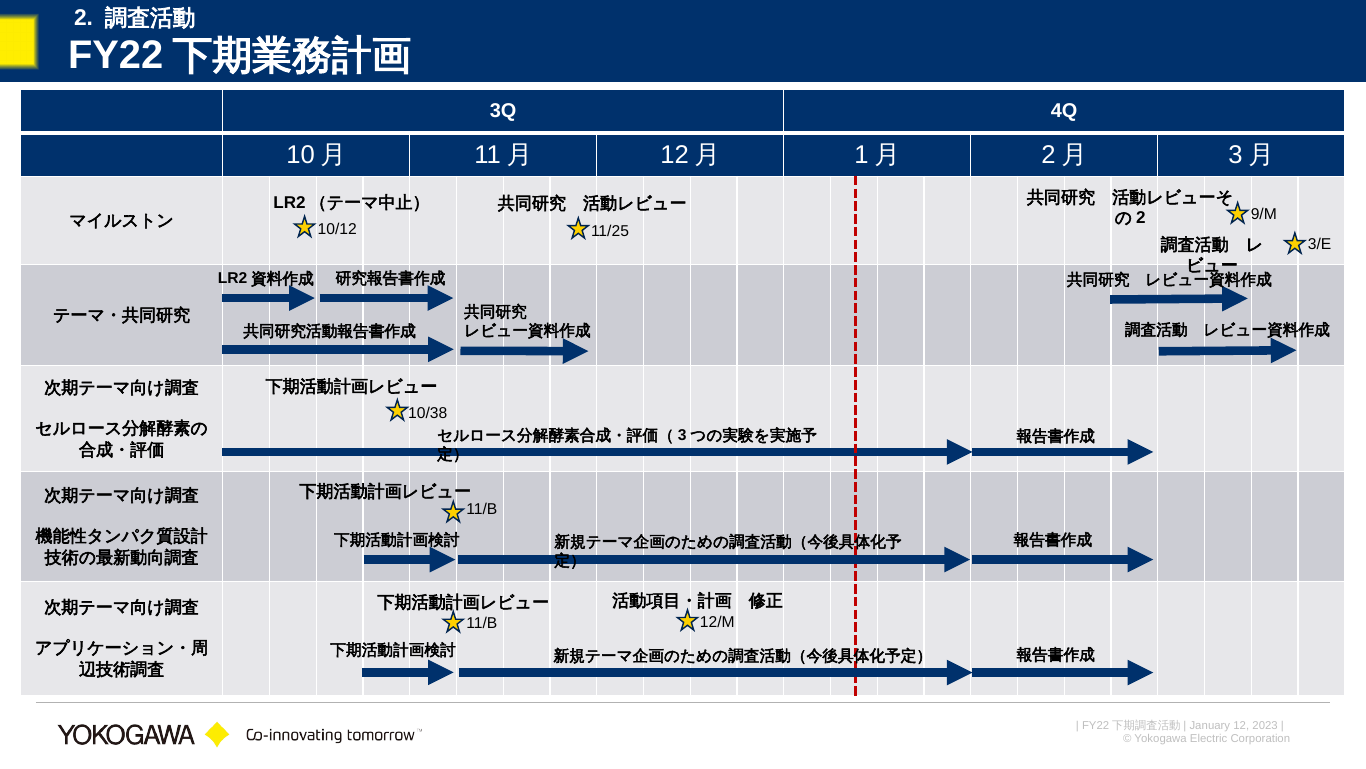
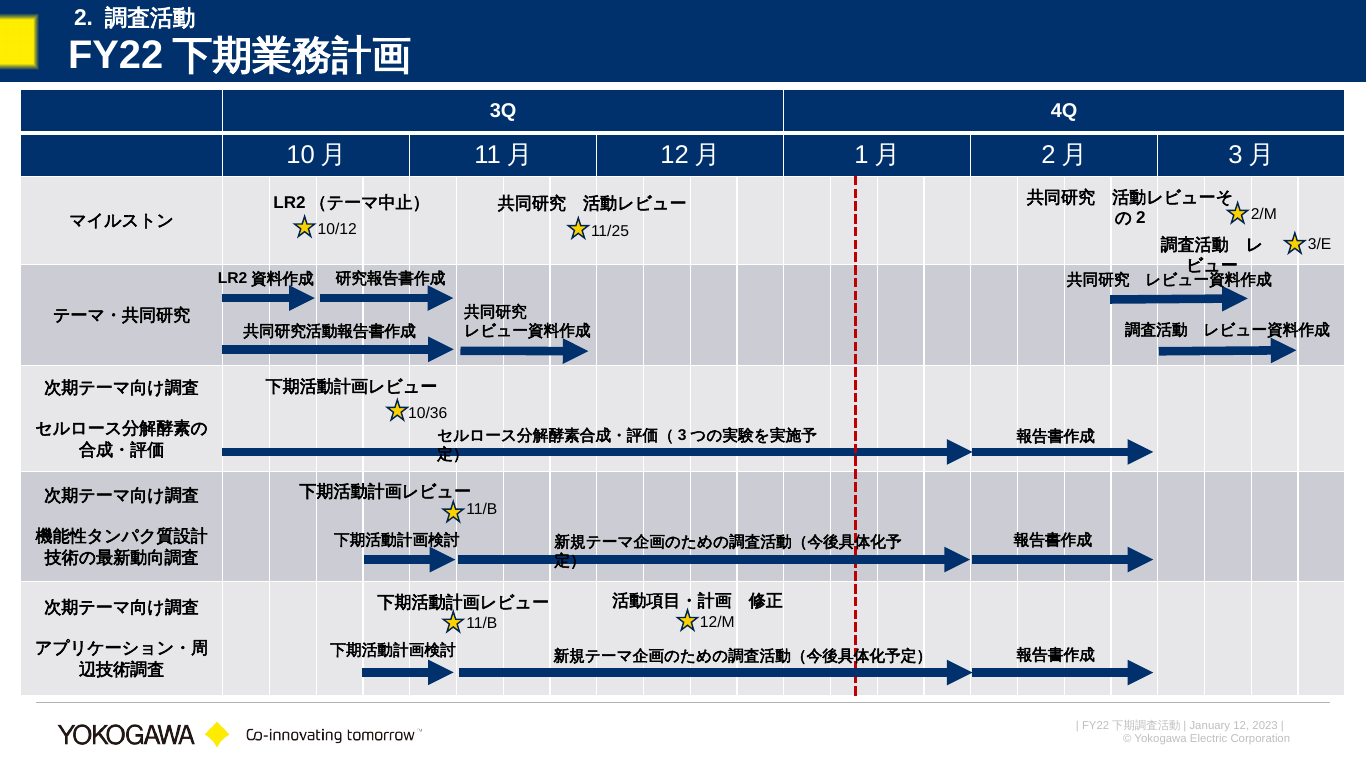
9/M: 9/M -> 2/M
10/38: 10/38 -> 10/36
